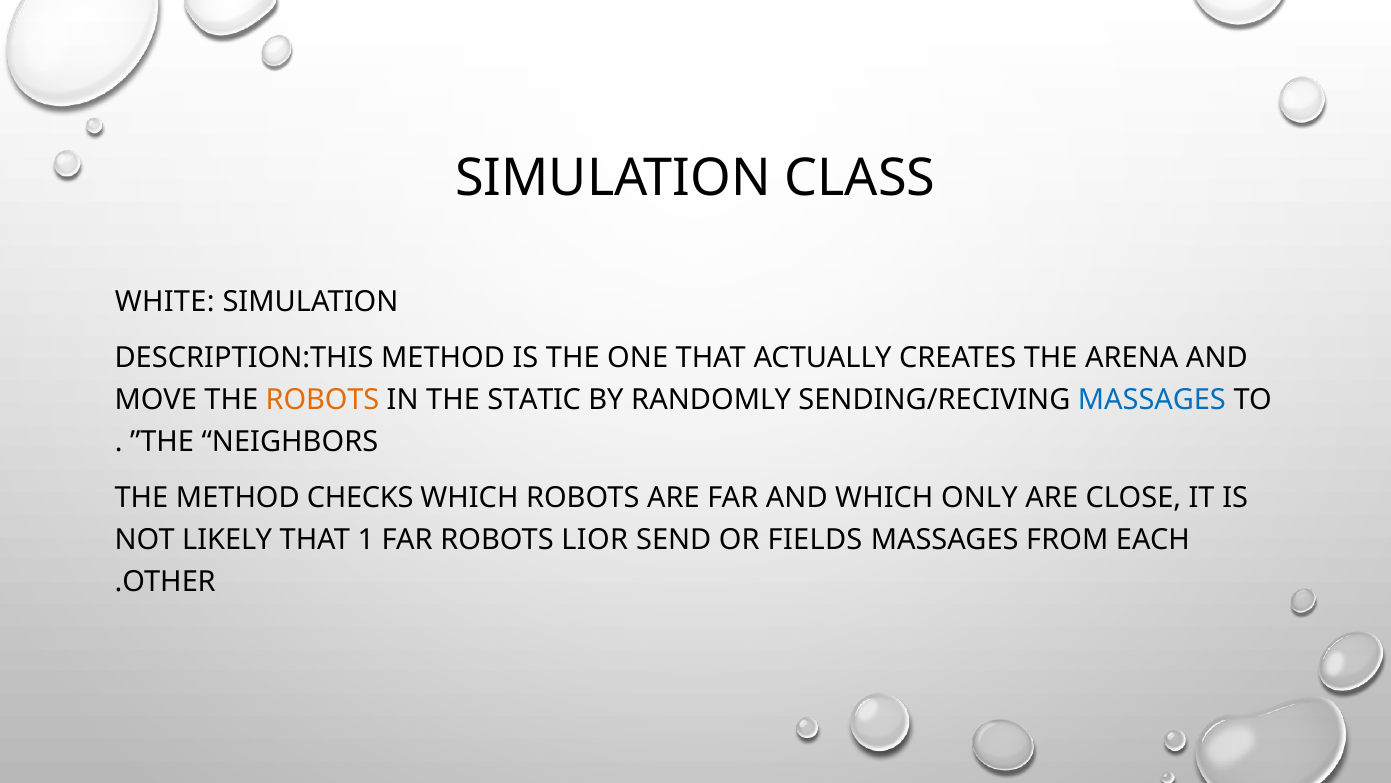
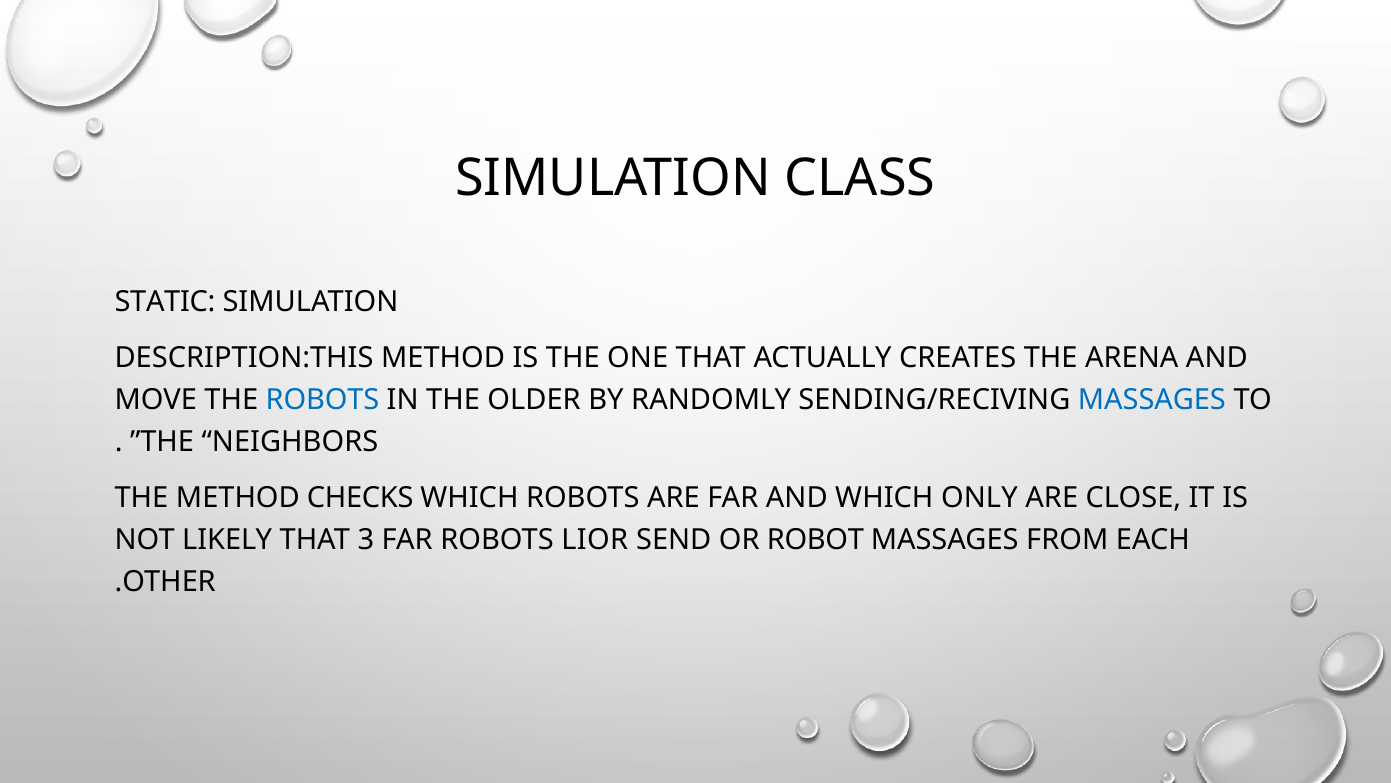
WHITE: WHITE -> STATIC
ROBOTS at (323, 400) colour: orange -> blue
STATIC: STATIC -> OLDER
1: 1 -> 3
FIELDS: FIELDS -> ROBOT
